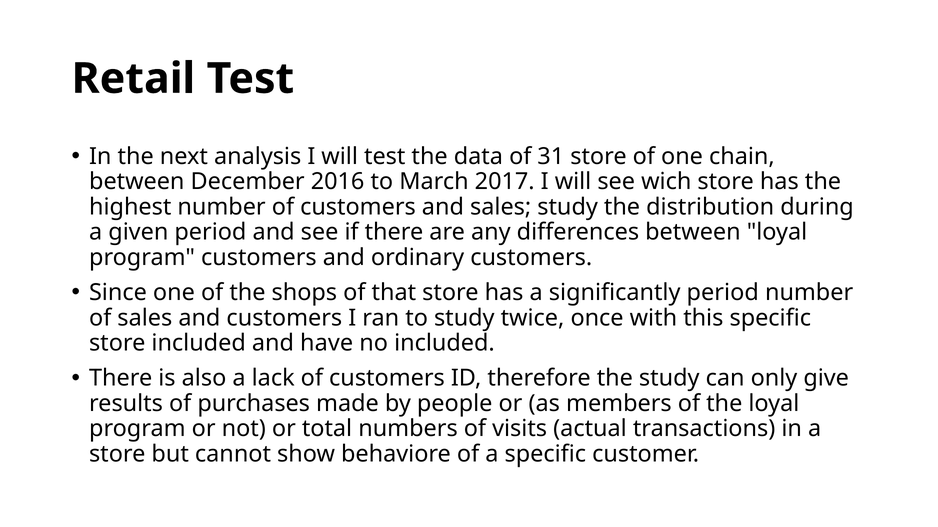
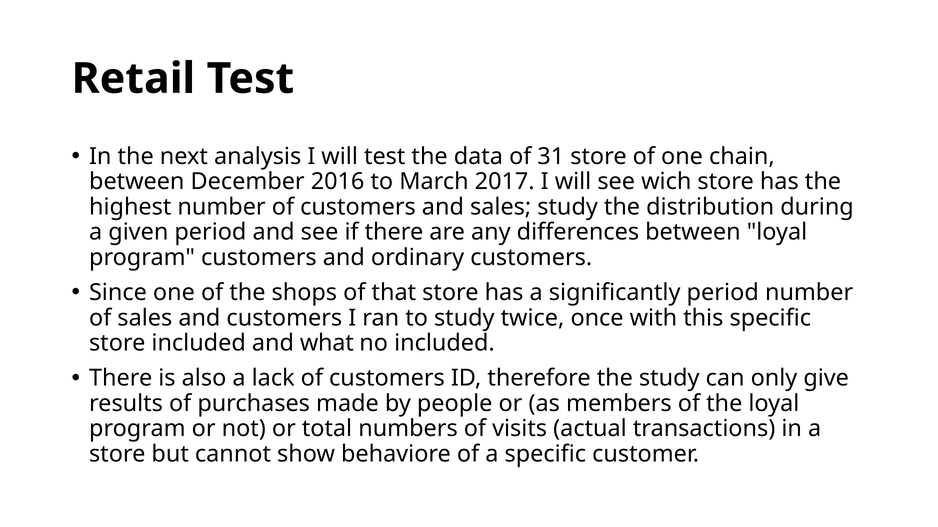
have: have -> what
